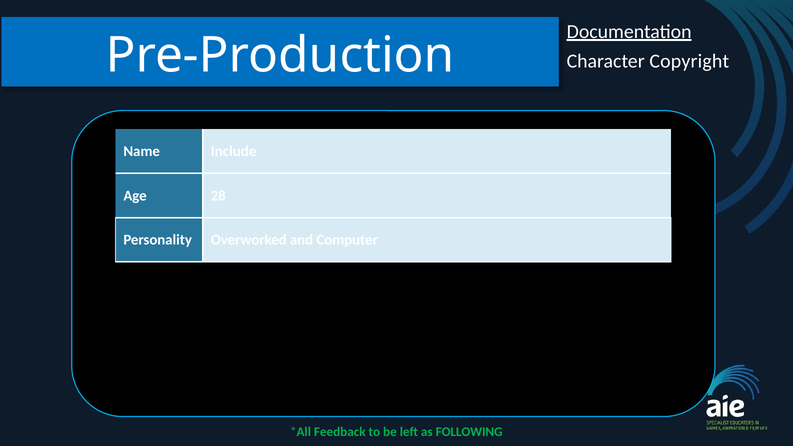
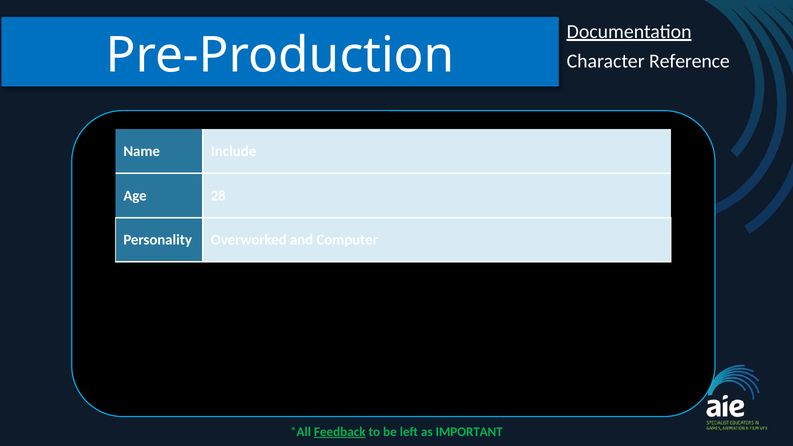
Copyright: Copyright -> Reference
Feedback underline: none -> present
FOLLOWING: FOLLOWING -> IMPORTANT
